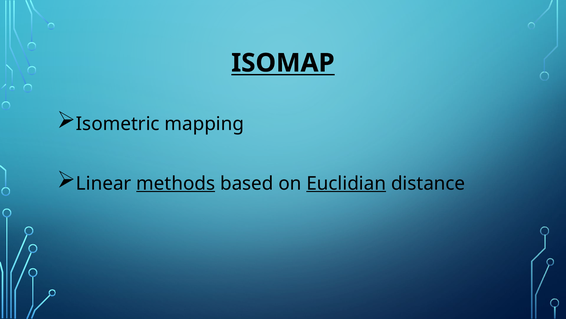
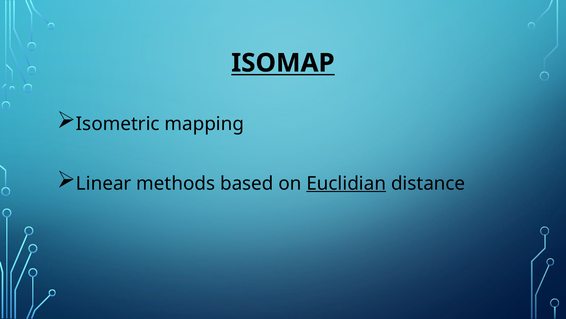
methods underline: present -> none
